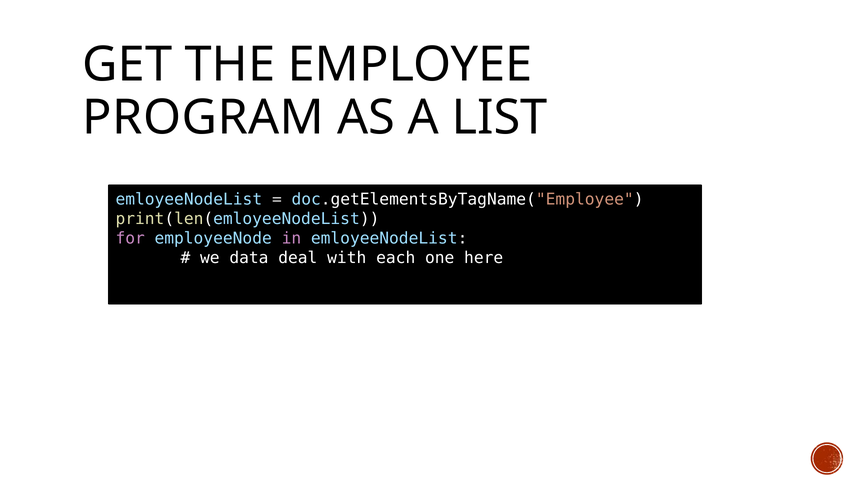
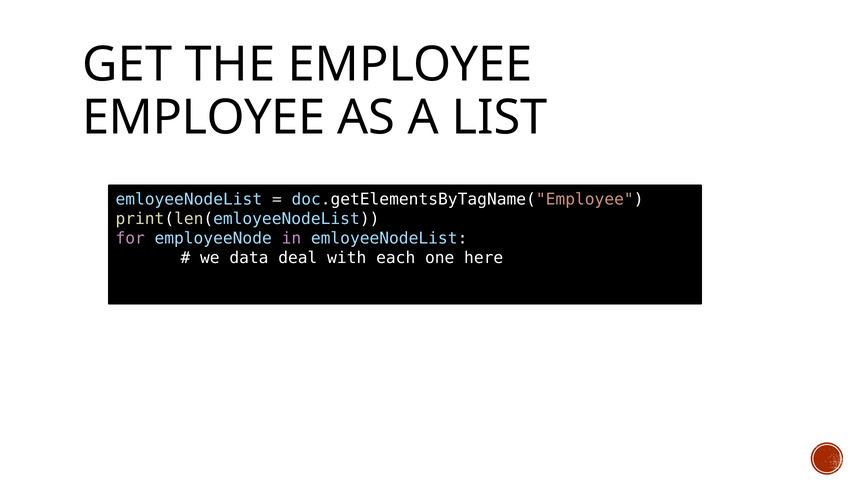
PROGRAM at (203, 118): PROGRAM -> EMPLOYEE
